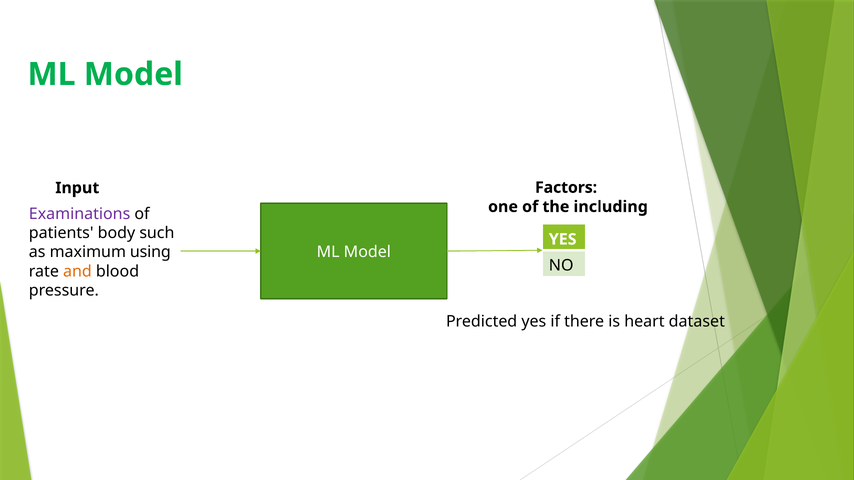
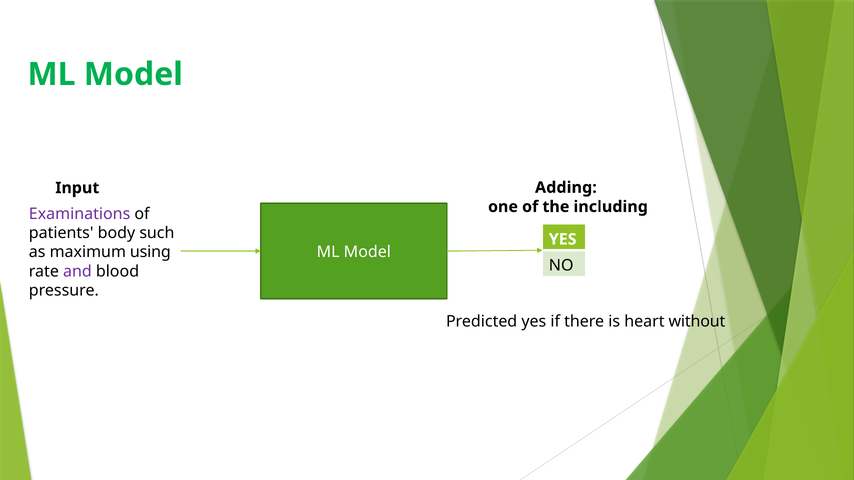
Factors: Factors -> Adding
and colour: orange -> purple
dataset: dataset -> without
